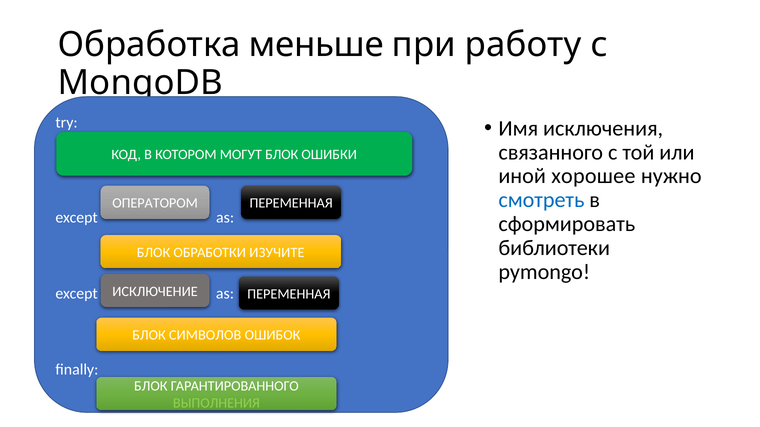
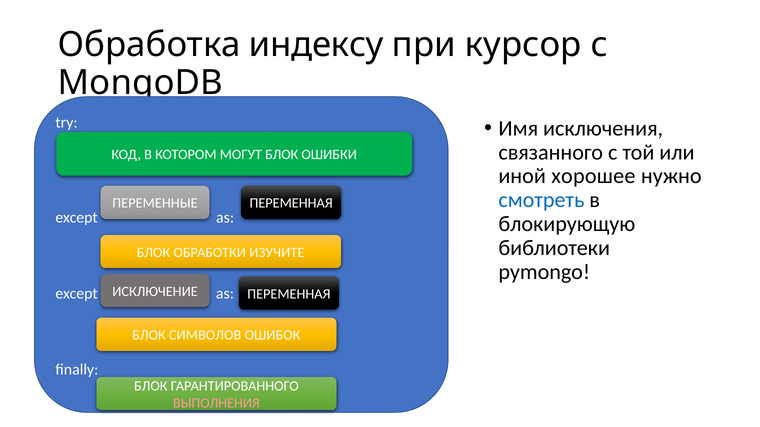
меньше: меньше -> индексу
работу: работу -> курсор
ОПЕРАТОРОМ: ОПЕРАТОРОМ -> ПЕРЕМЕННЫЕ
сформировать: сформировать -> блокирующую
ВЫПОЛНЕНИЯ colour: light green -> pink
